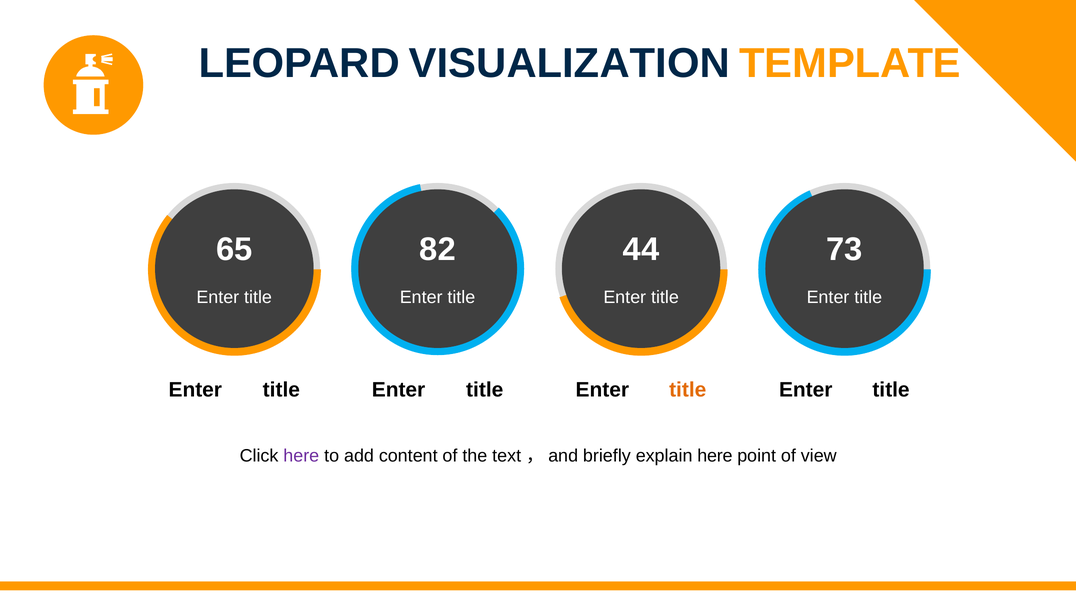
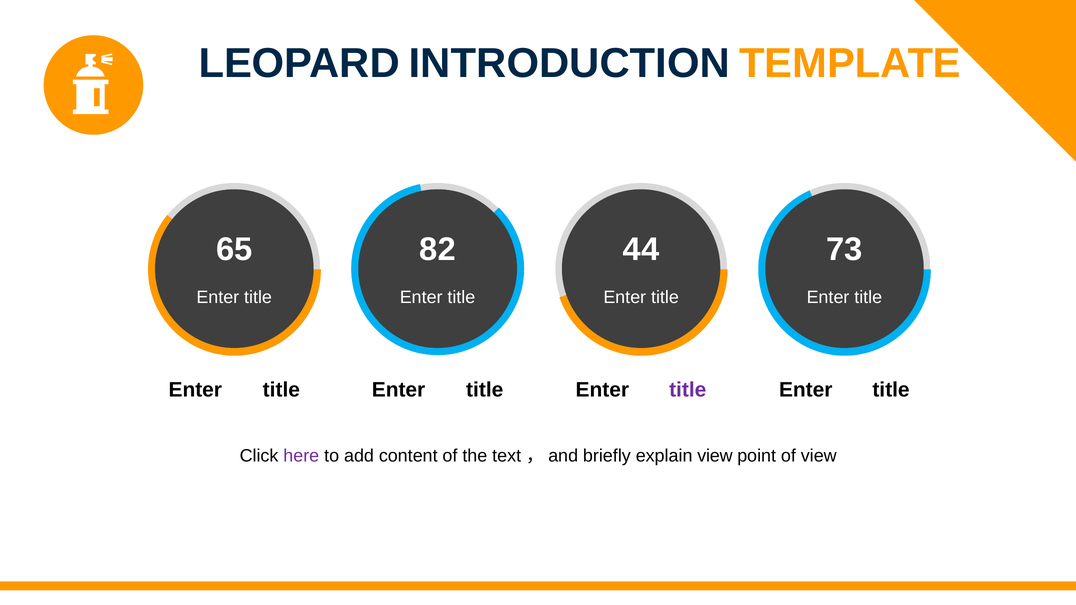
VISUALIZATION: VISUALIZATION -> INTRODUCTION
title at (688, 390) colour: orange -> purple
explain here: here -> view
